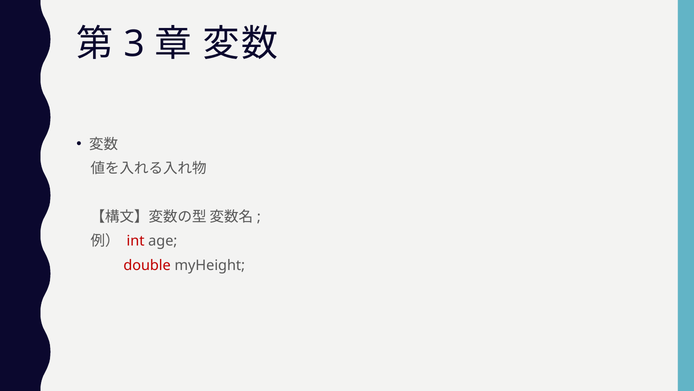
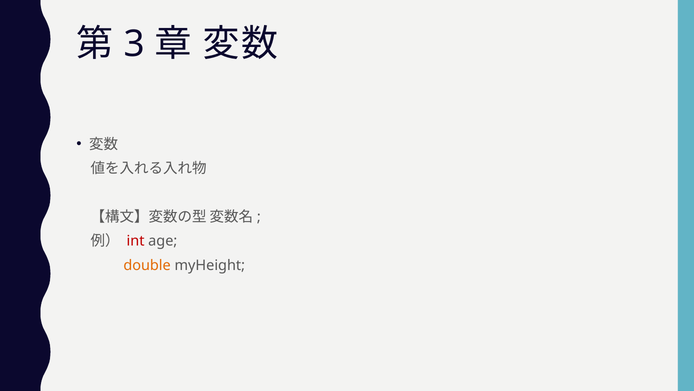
double colour: red -> orange
